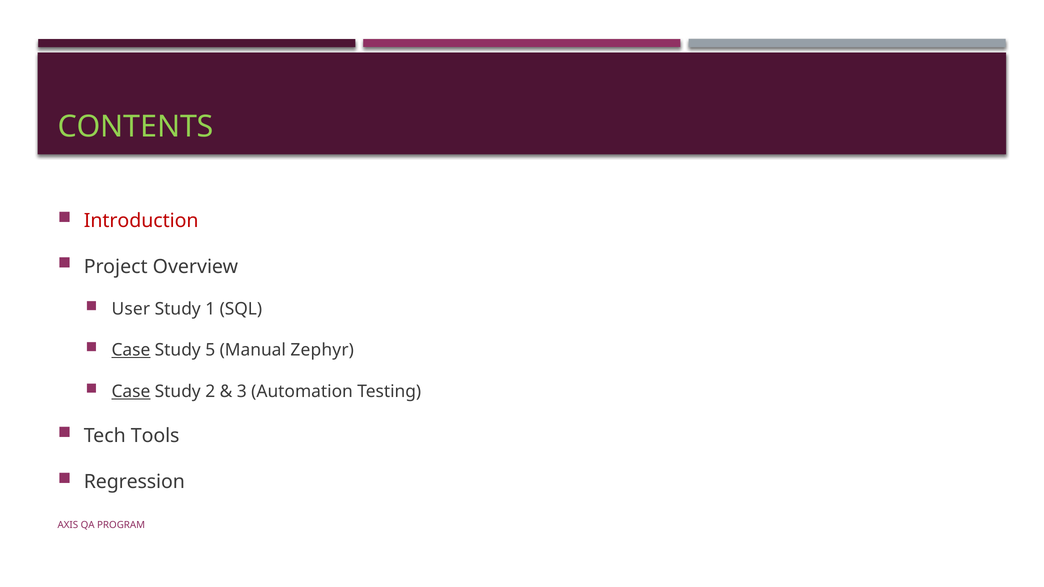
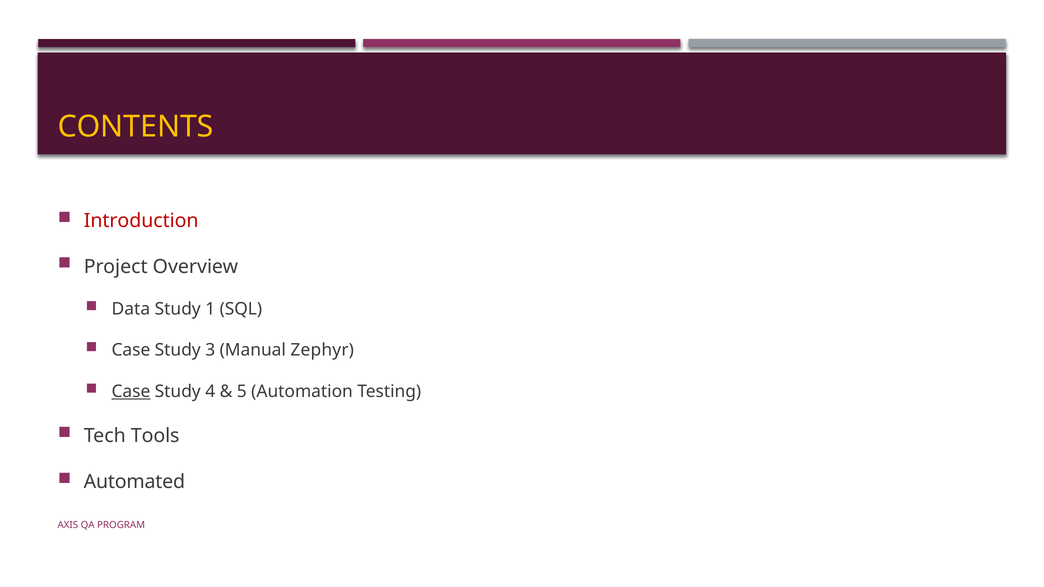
CONTENTS colour: light green -> yellow
User: User -> Data
Case at (131, 350) underline: present -> none
5: 5 -> 3
2: 2 -> 4
3: 3 -> 5
Regression: Regression -> Automated
